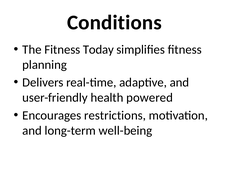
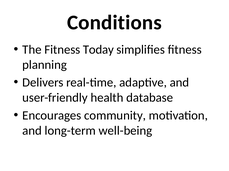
powered: powered -> database
restrictions: restrictions -> community
